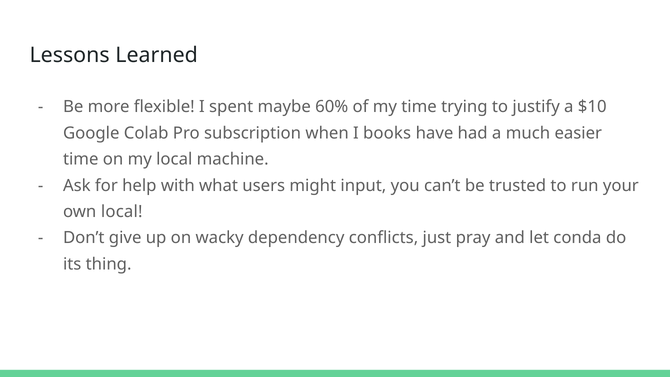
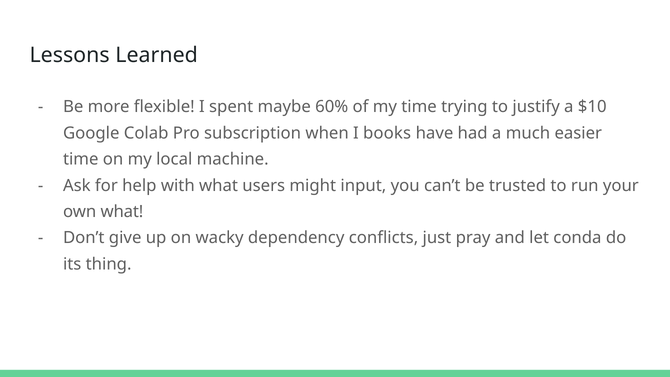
own local: local -> what
